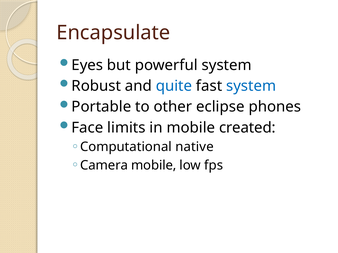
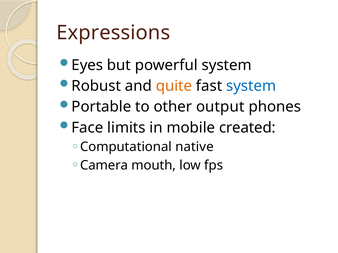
Encapsulate: Encapsulate -> Expressions
quite colour: blue -> orange
eclipse: eclipse -> output
Camera mobile: mobile -> mouth
